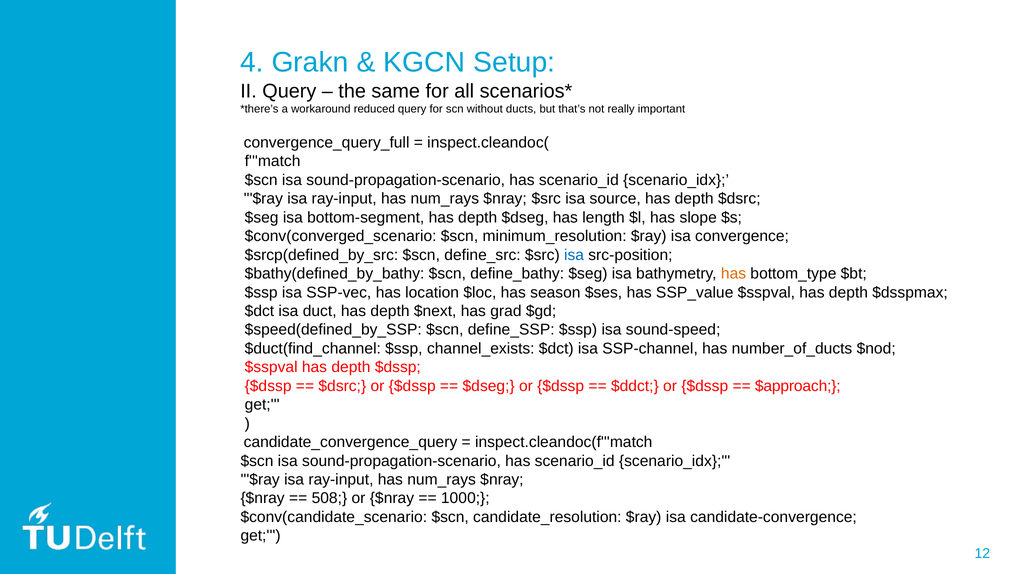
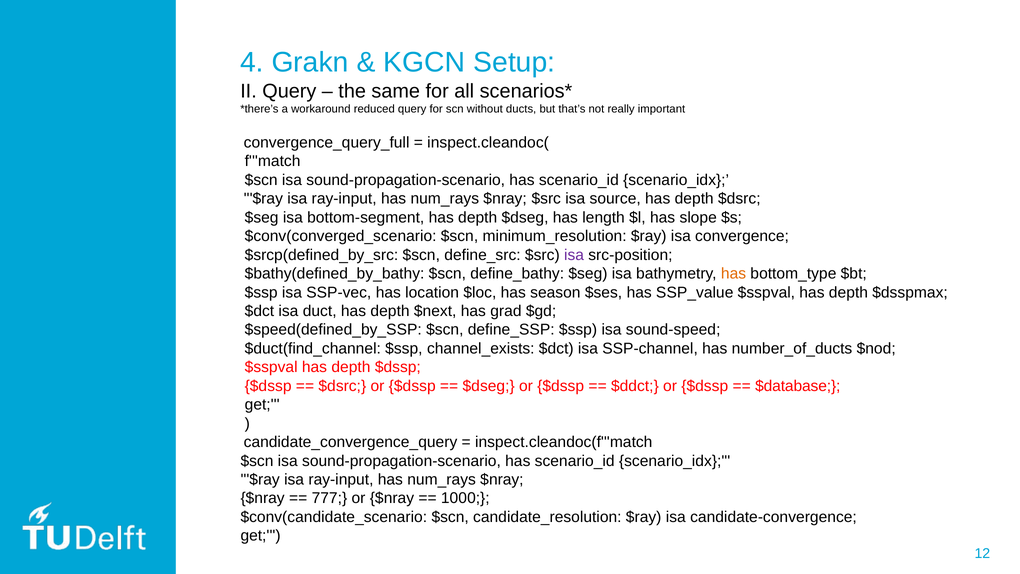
isa at (574, 255) colour: blue -> purple
$approach: $approach -> $database
508: 508 -> 777
